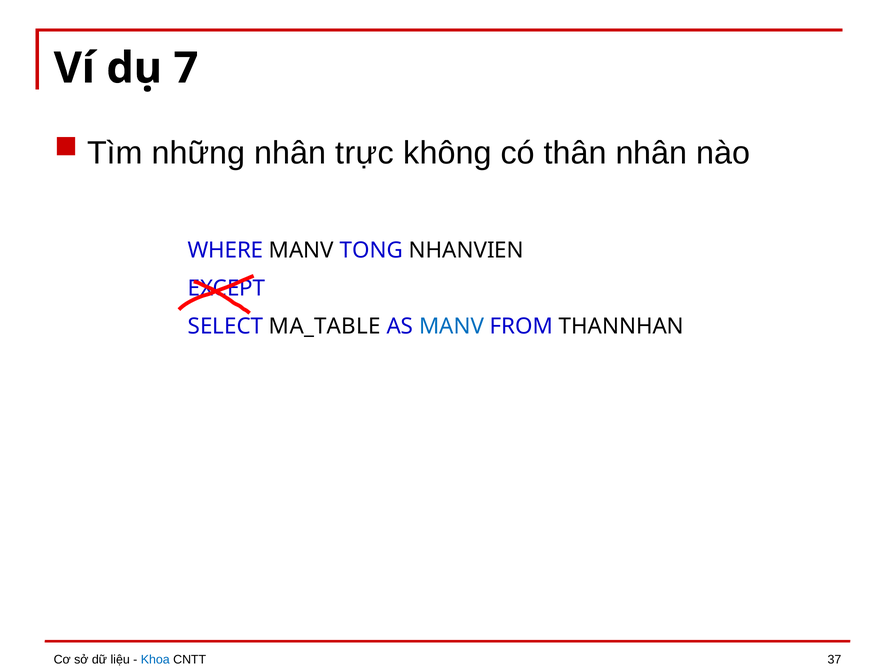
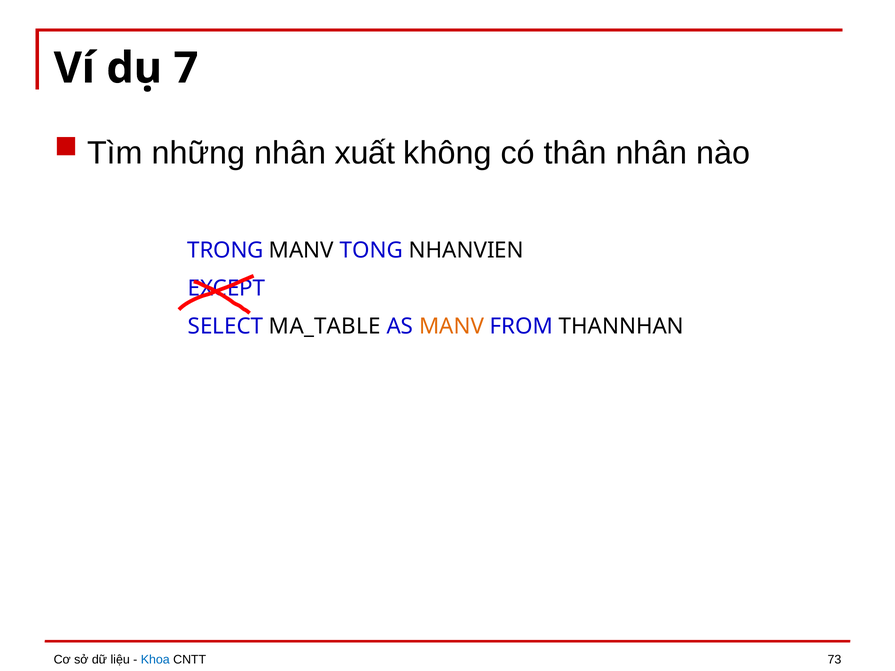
trực: trực -> xuất
WHERE: WHERE -> TRONG
MANV at (451, 327) colour: blue -> orange
37: 37 -> 73
